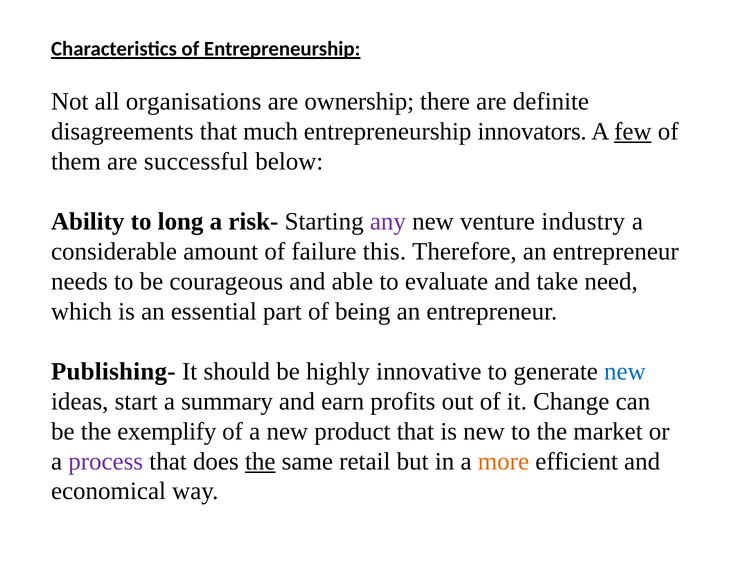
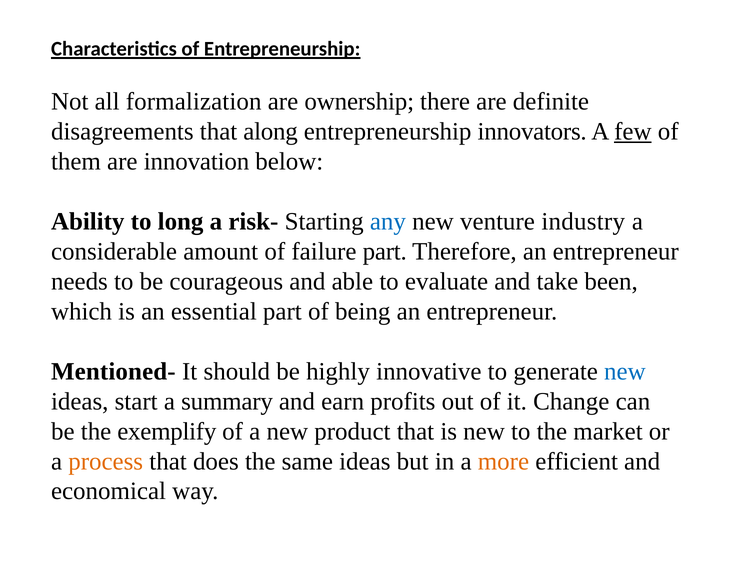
organisations: organisations -> formalization
much: much -> along
successful: successful -> innovation
any colour: purple -> blue
failure this: this -> part
need: need -> been
Publishing-: Publishing- -> Mentioned-
process colour: purple -> orange
the at (260, 461) underline: present -> none
same retail: retail -> ideas
